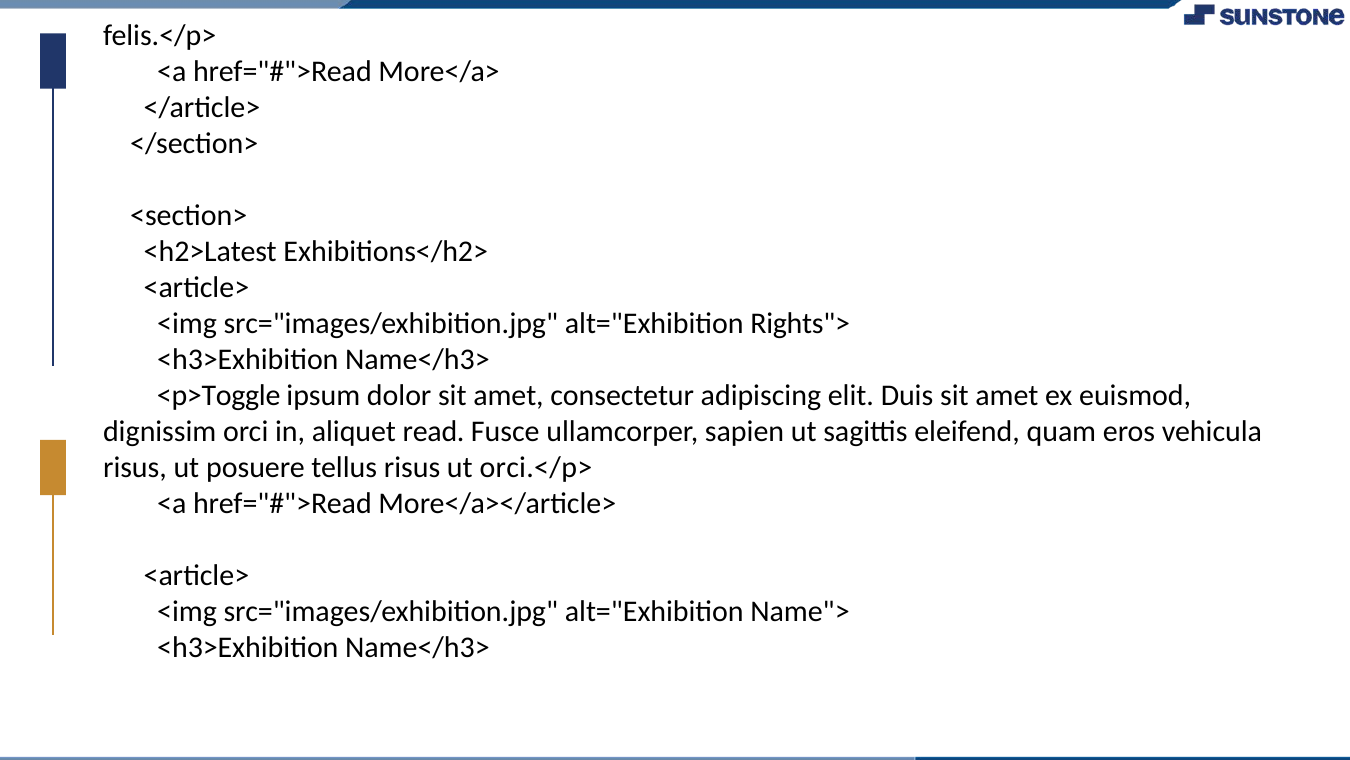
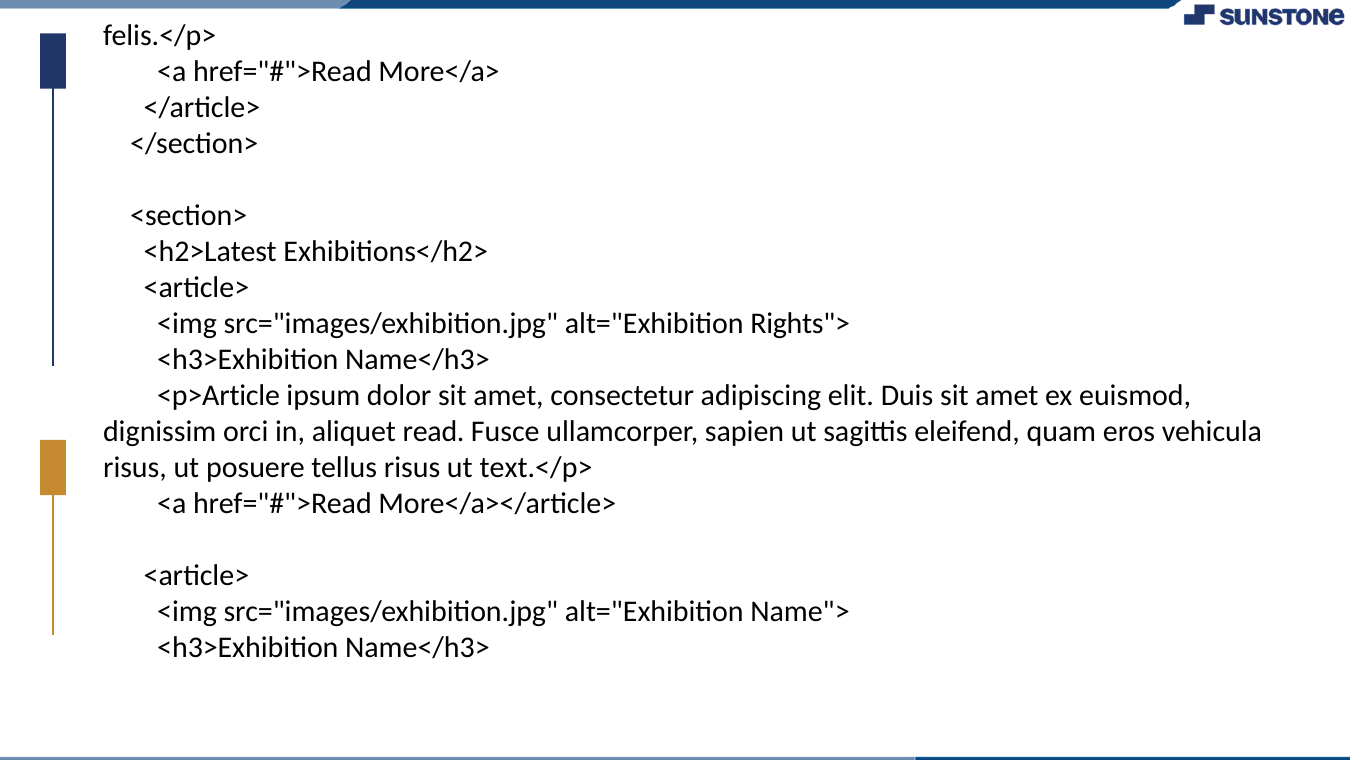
<p>Toggle: <p>Toggle -> <p>Article
orci.</p>: orci.</p> -> text.</p>
